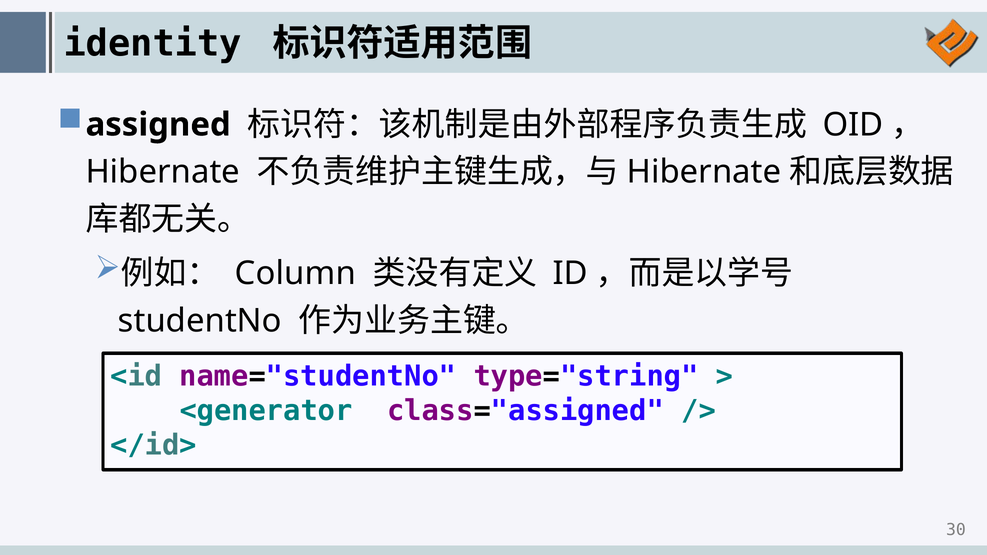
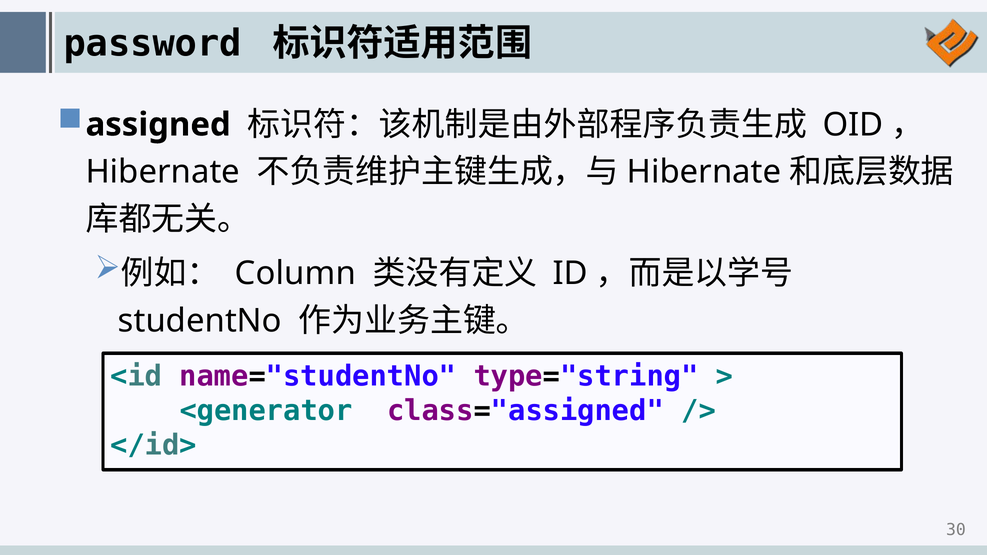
identity: identity -> password
